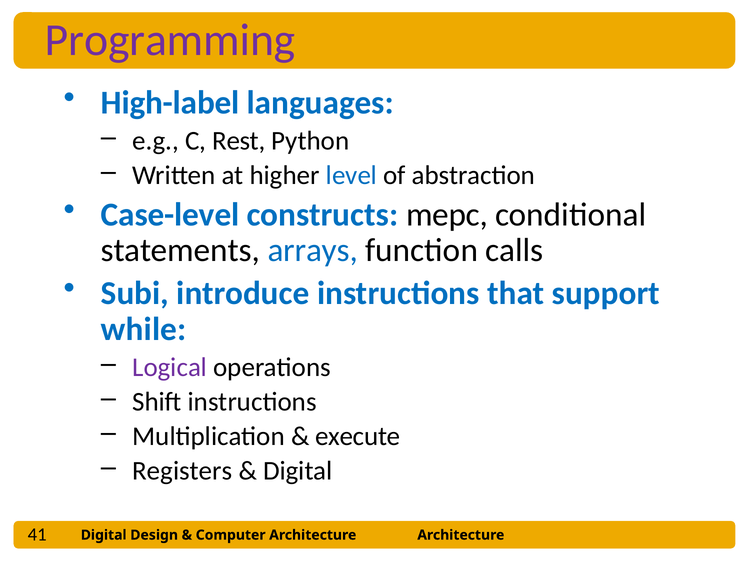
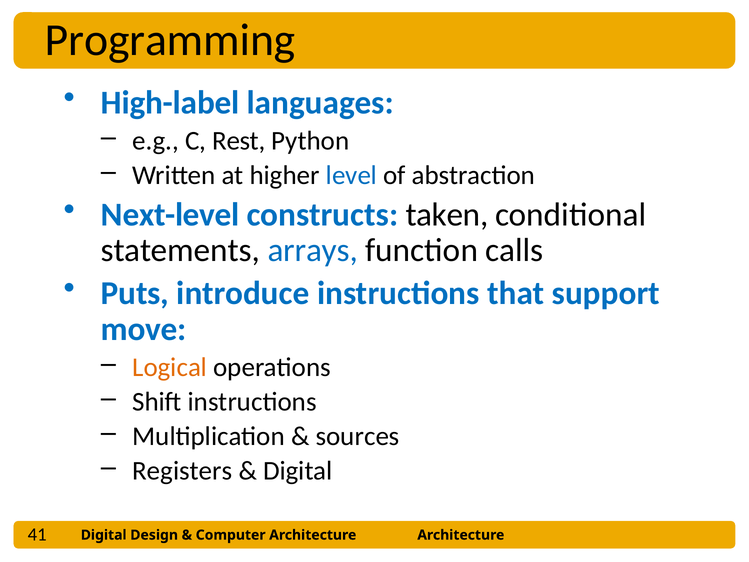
Programming colour: purple -> black
Case-level: Case-level -> Next-level
mepc: mepc -> taken
Subi: Subi -> Puts
while: while -> move
Logical colour: purple -> orange
execute: execute -> sources
